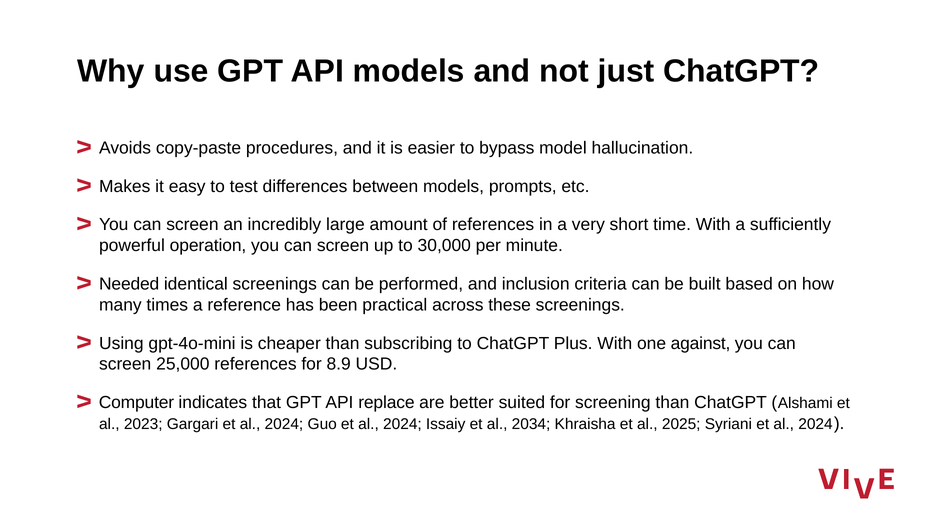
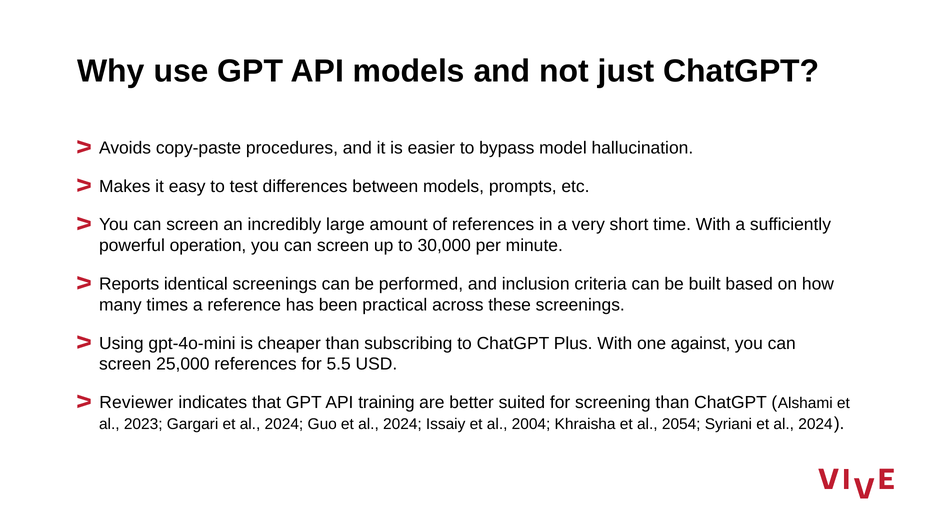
Needed: Needed -> Reports
8.9: 8.9 -> 5.5
Computer: Computer -> Reviewer
replace: replace -> training
2034: 2034 -> 2004
2025: 2025 -> 2054
